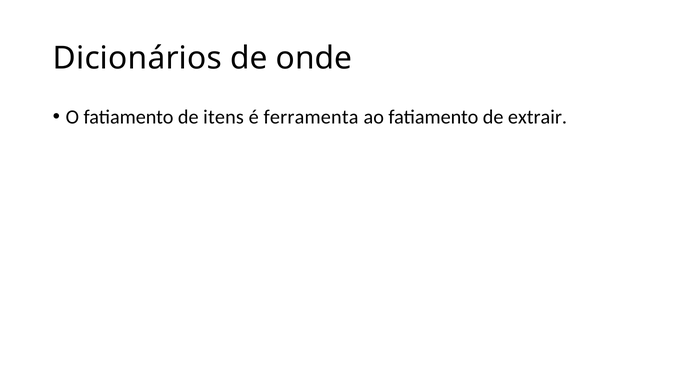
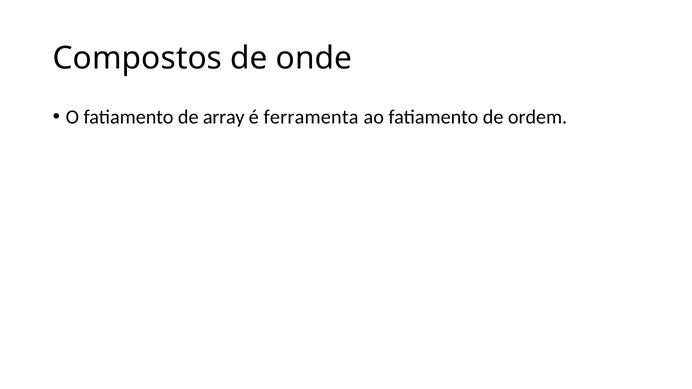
Dicionários: Dicionários -> Compostos
itens: itens -> array
extrair: extrair -> ordem
